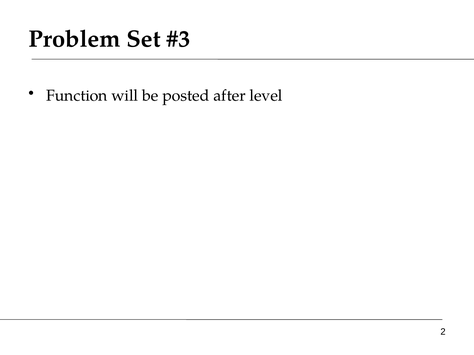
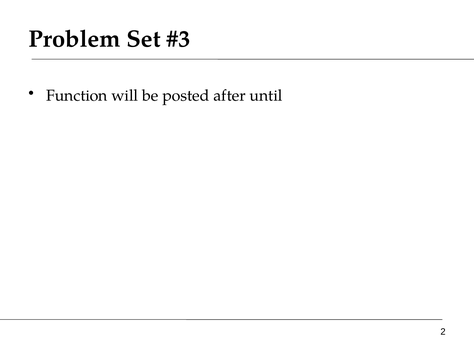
level: level -> until
